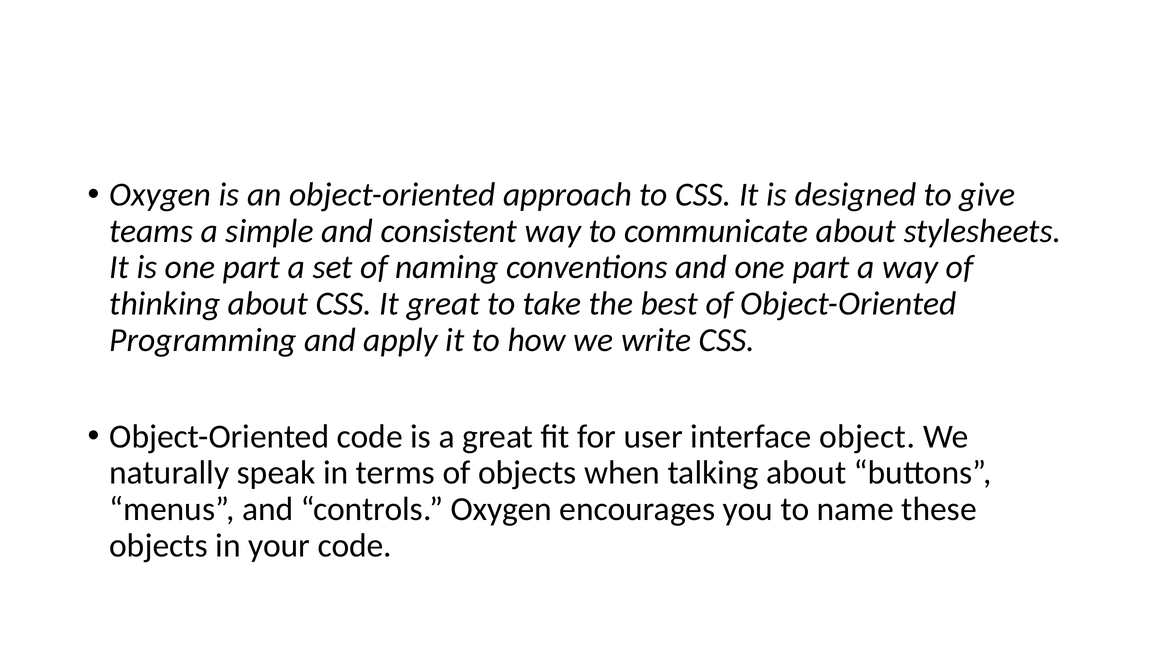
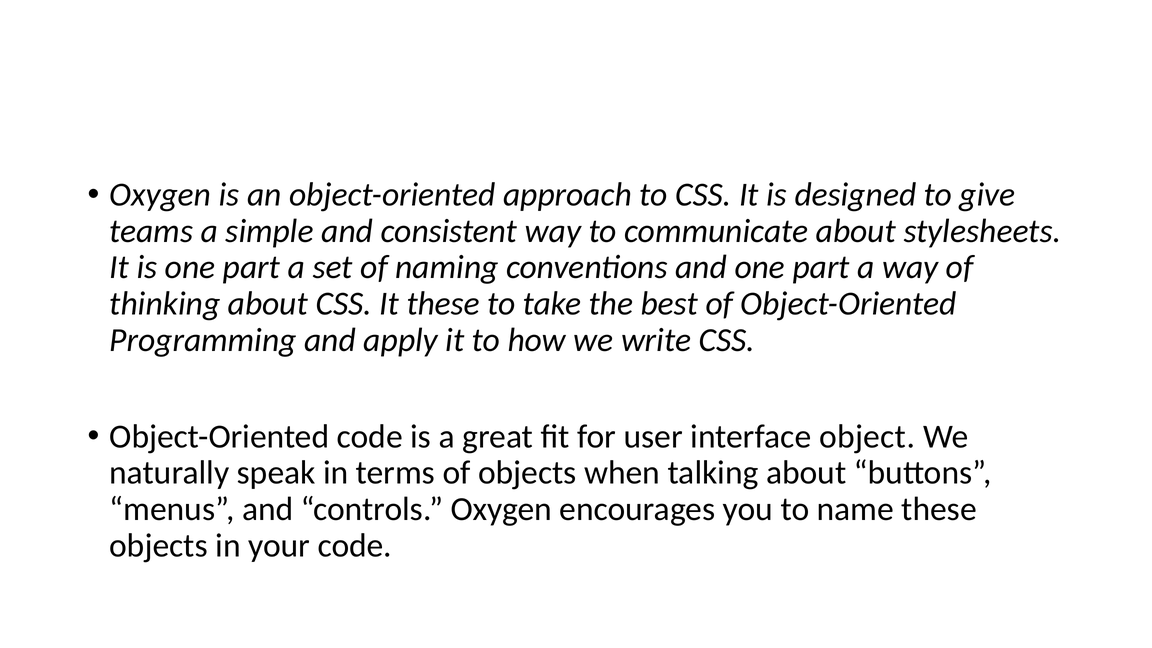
It great: great -> these
